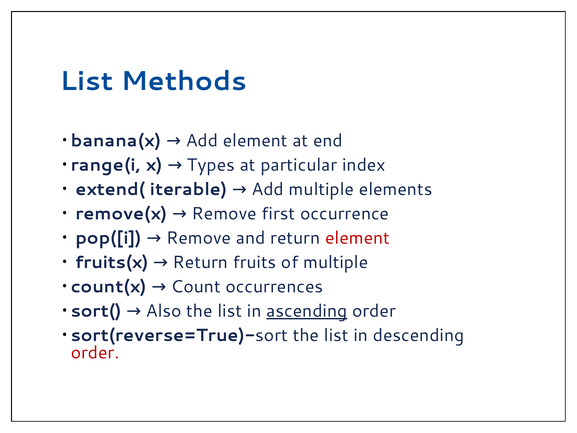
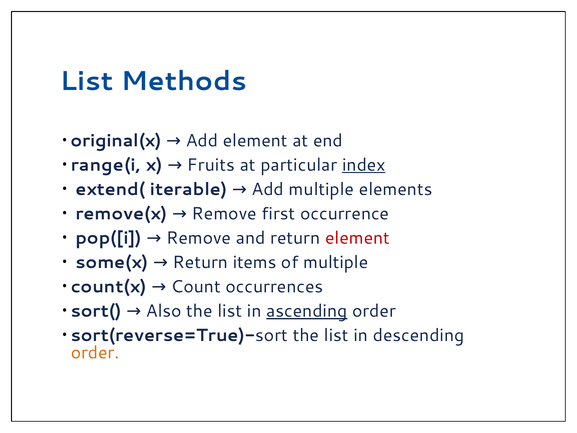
banana(x: banana(x -> original(x
Types: Types -> Fruits
index underline: none -> present
fruits(x: fruits(x -> some(x
fruits: fruits -> items
order at (95, 352) colour: red -> orange
